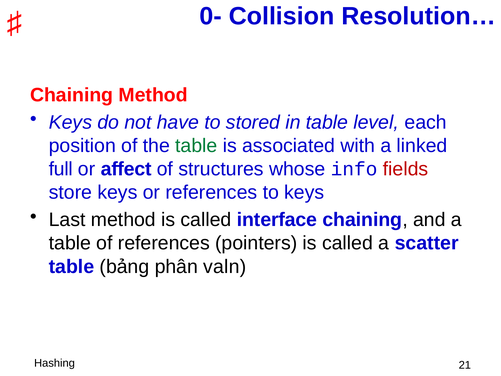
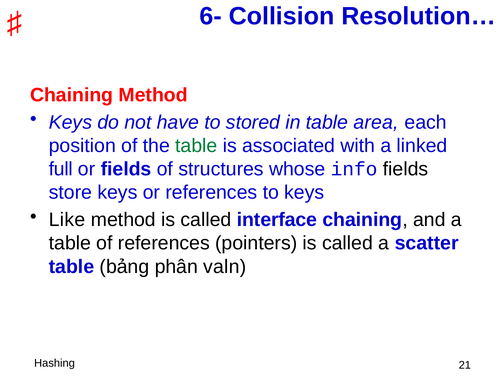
0-: 0- -> 6-
level: level -> area
or affect: affect -> fields
fields at (406, 169) colour: red -> black
Last: Last -> Like
